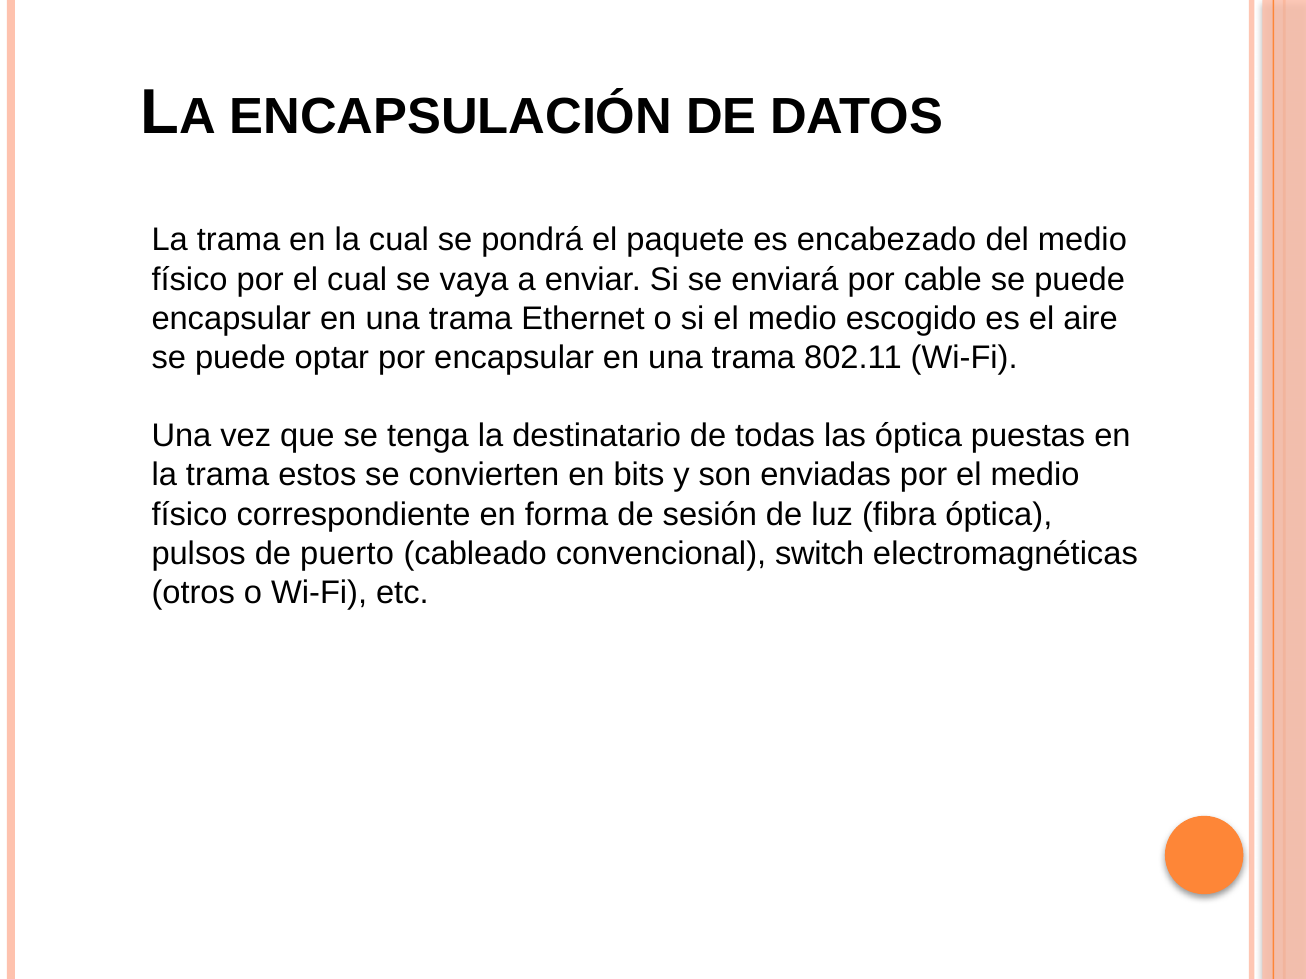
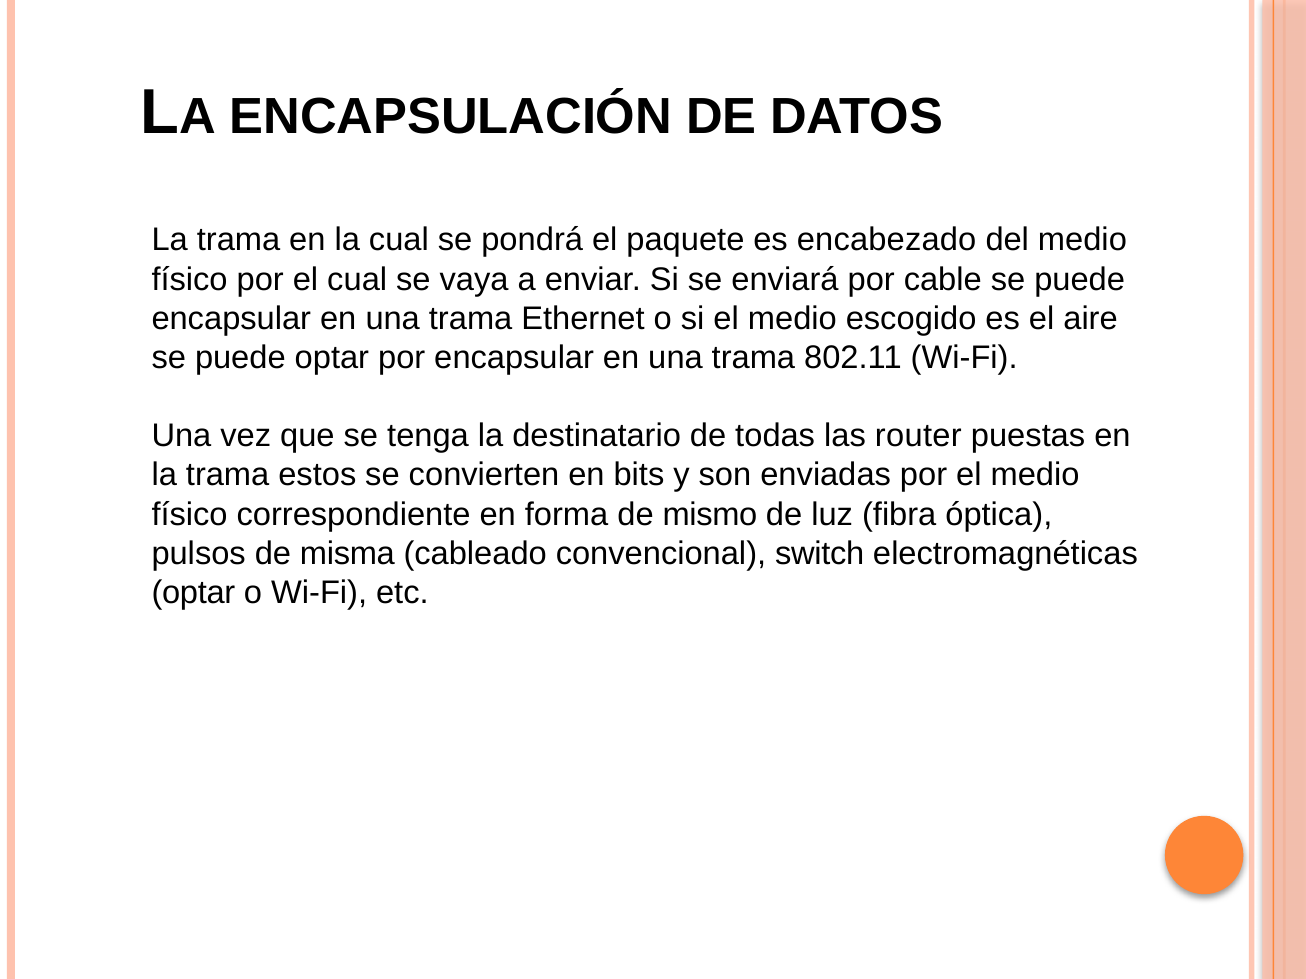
las óptica: óptica -> router
sesión: sesión -> mismo
puerto: puerto -> misma
otros at (193, 593): otros -> optar
